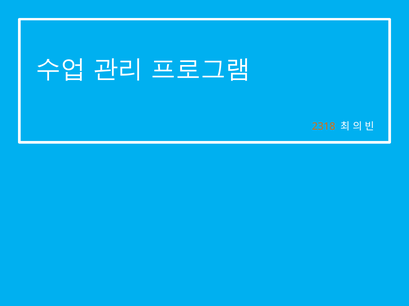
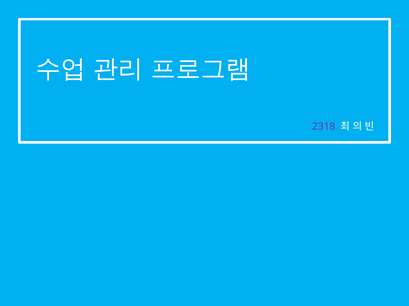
2318 colour: orange -> purple
